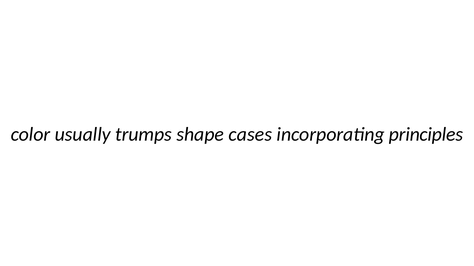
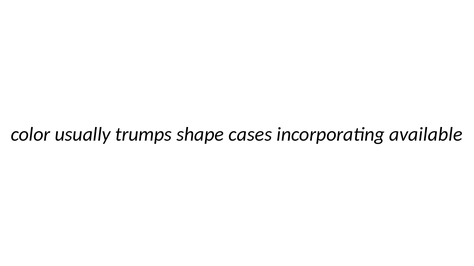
principles: principles -> available
